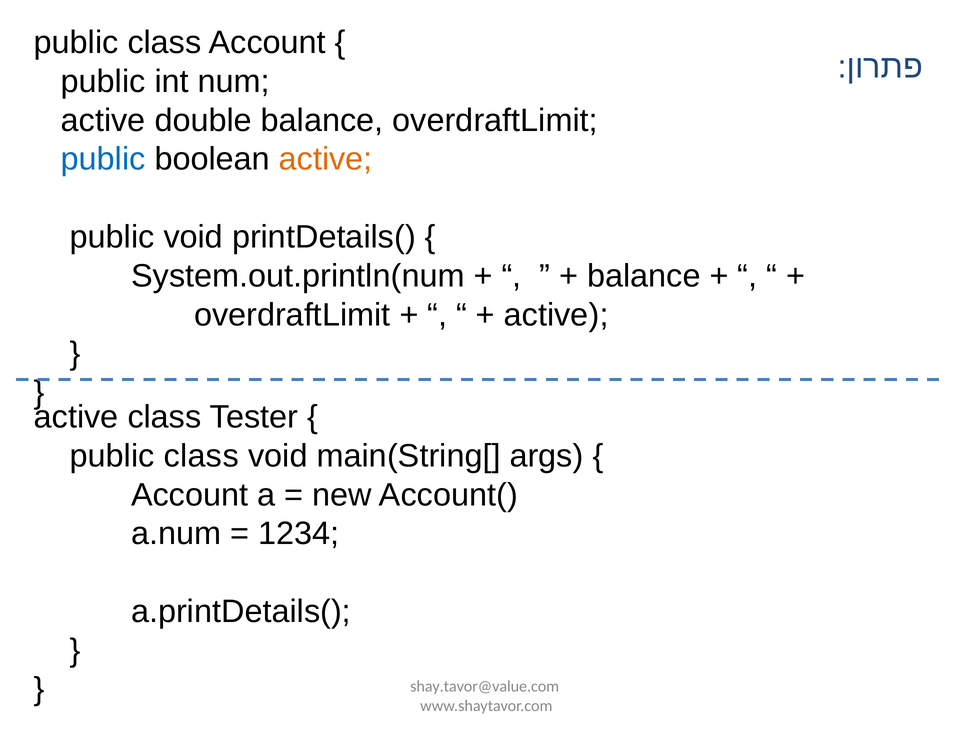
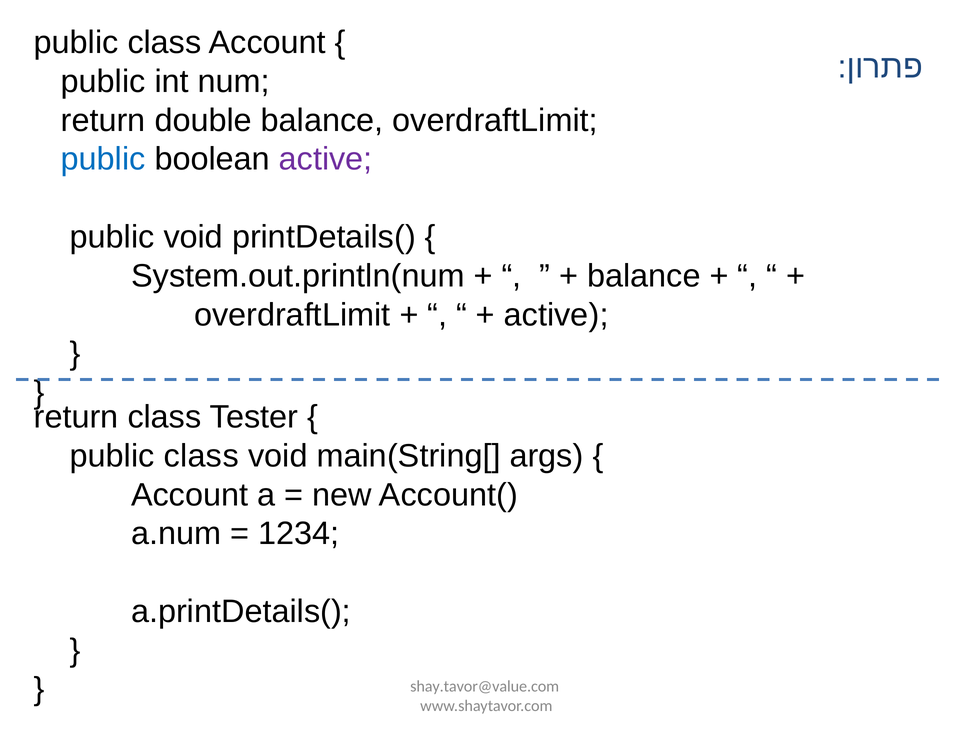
active at (103, 121): active -> return
active at (326, 159) colour: orange -> purple
active at (76, 417): active -> return
